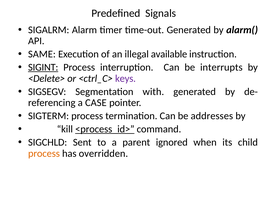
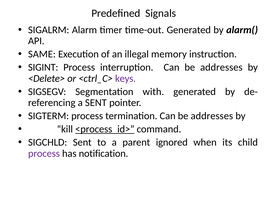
available: available -> memory
SIGINT underline: present -> none
interruption Can be interrupts: interrupts -> addresses
a CASE: CASE -> SENT
process at (44, 153) colour: orange -> purple
overridden: overridden -> notification
